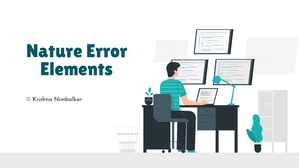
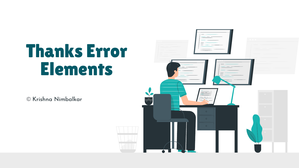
Nature: Nature -> Thanks
